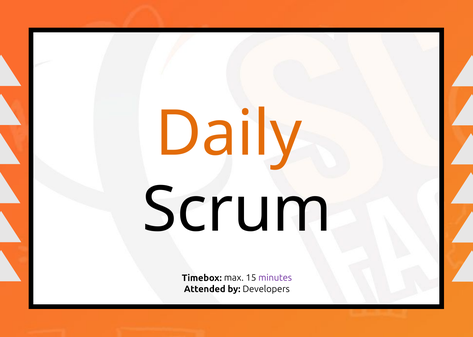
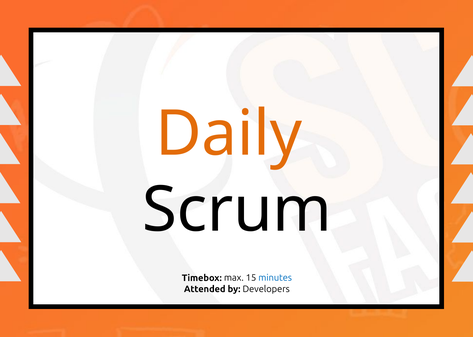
minutes colour: purple -> blue
